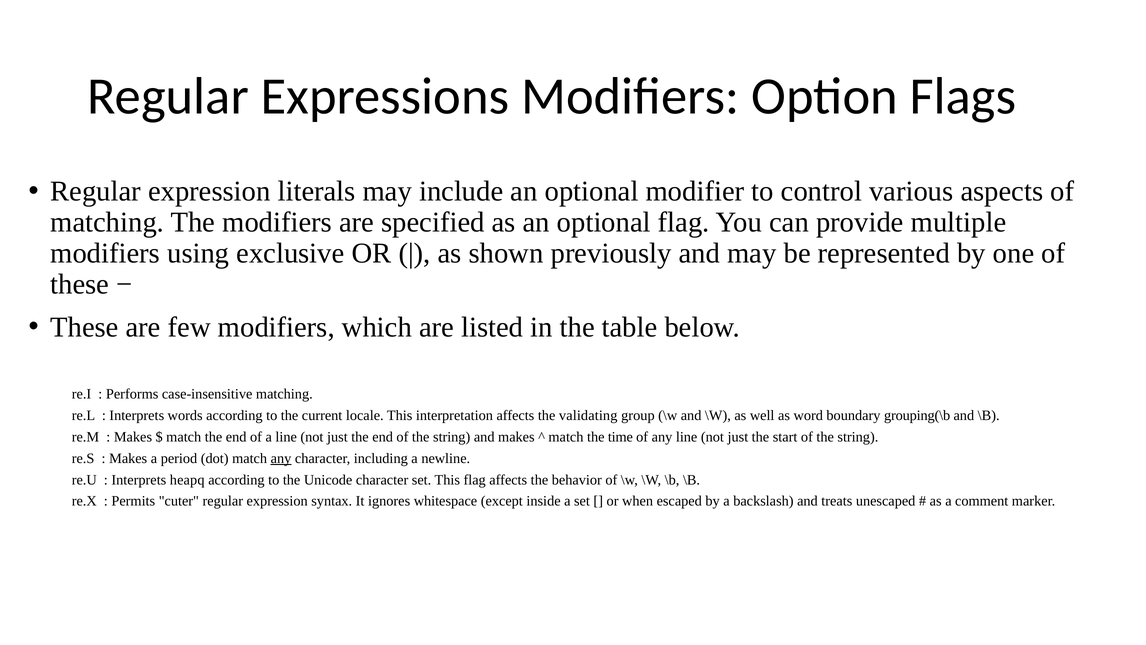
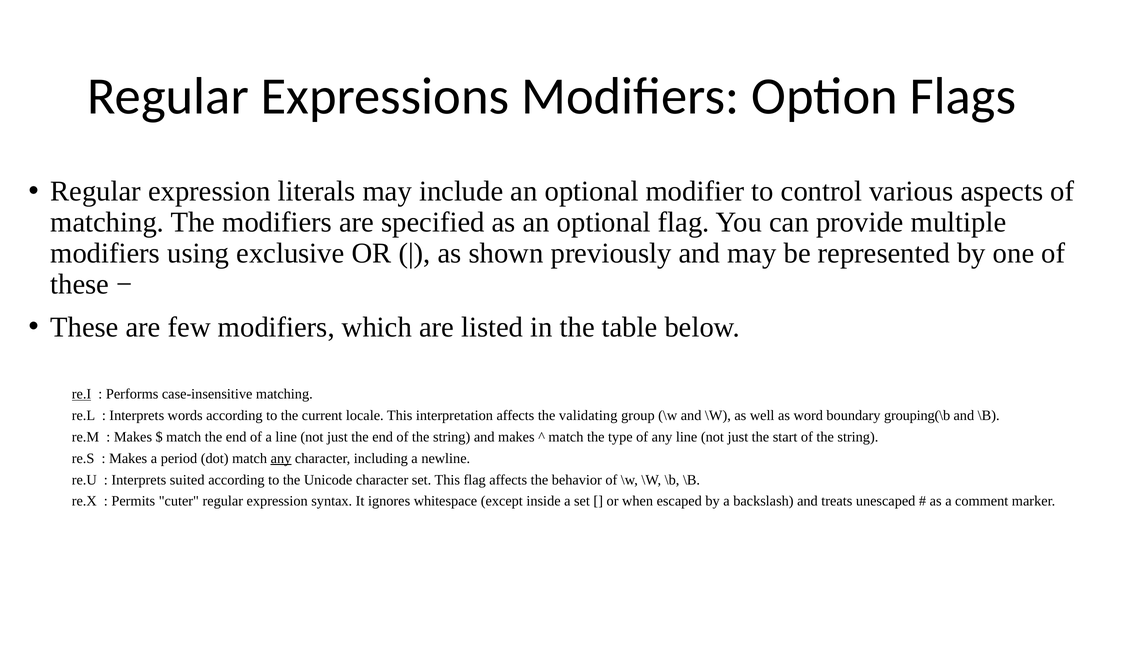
re.I underline: none -> present
time: time -> type
heapq: heapq -> suited
